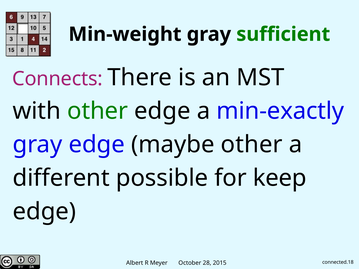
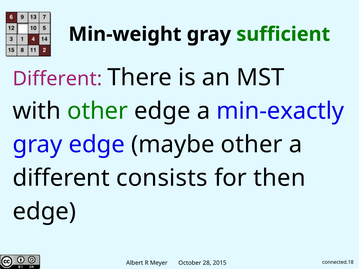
Connects at (58, 79): Connects -> Different
possible: possible -> consists
keep: keep -> then
